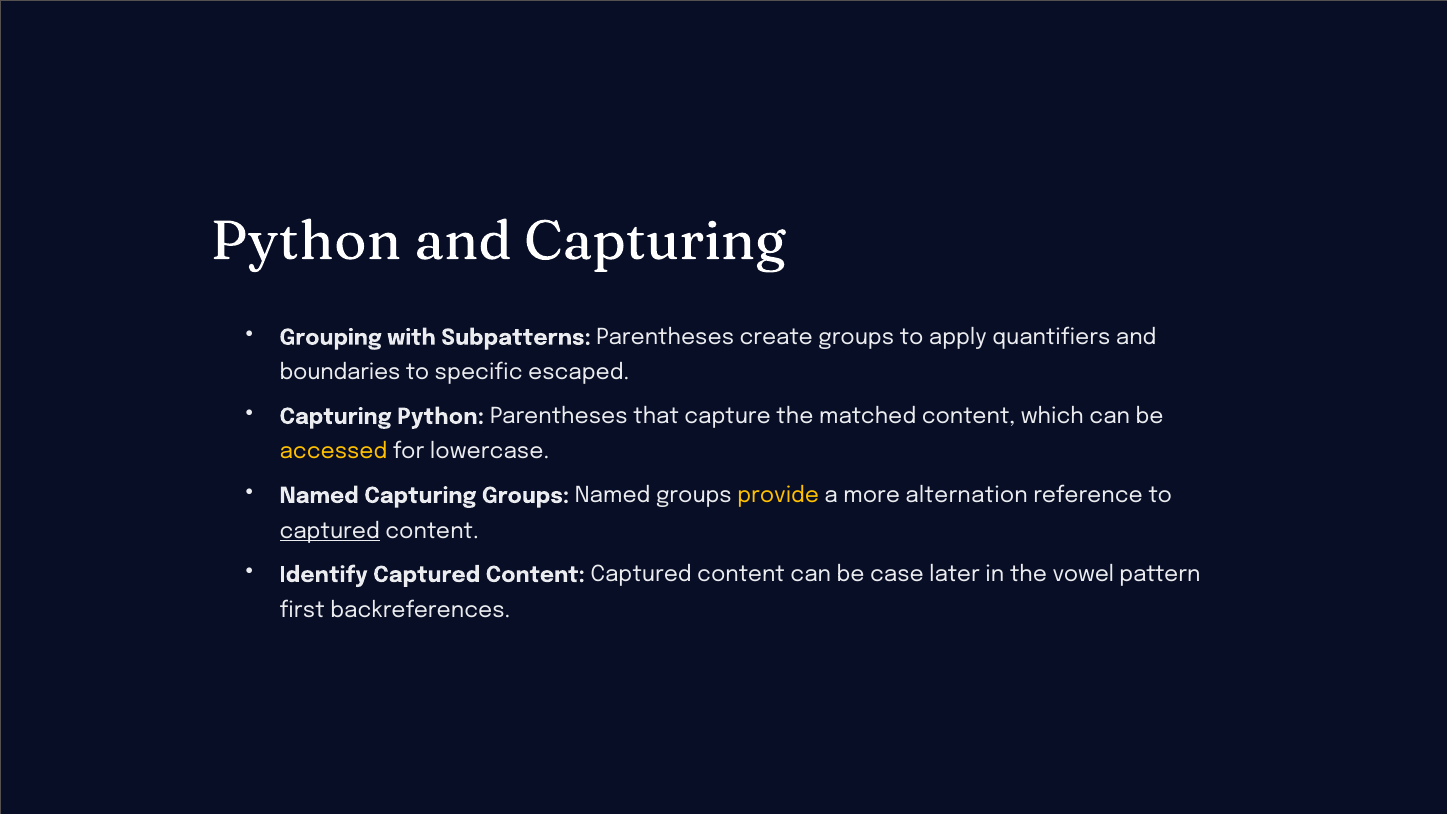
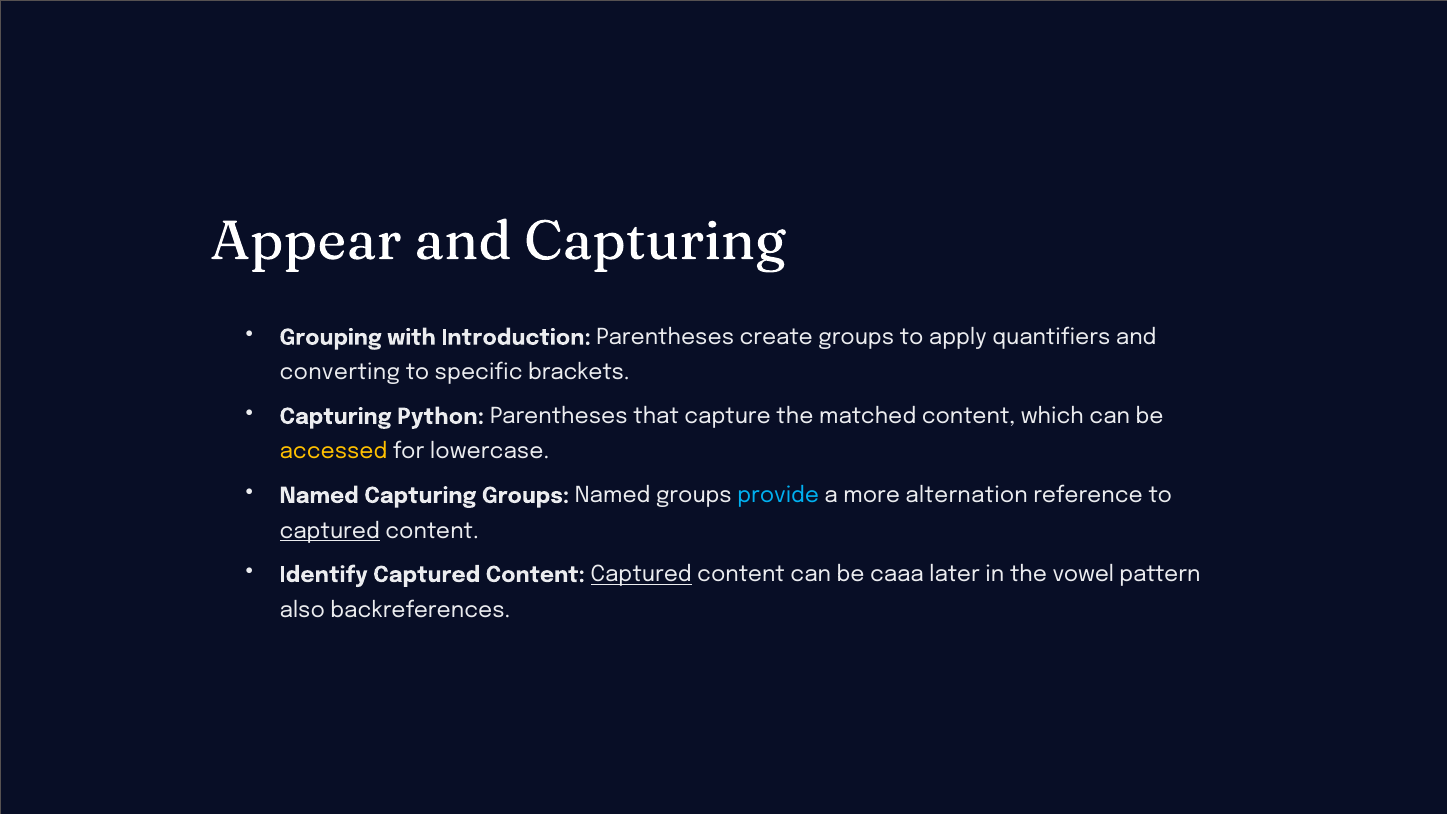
Python at (306, 241): Python -> Appear
Subpatterns: Subpatterns -> Introduction
boundaries: boundaries -> converting
escaped: escaped -> brackets
provide colour: yellow -> light blue
Captured at (641, 575) underline: none -> present
case: case -> caaa
first: first -> also
